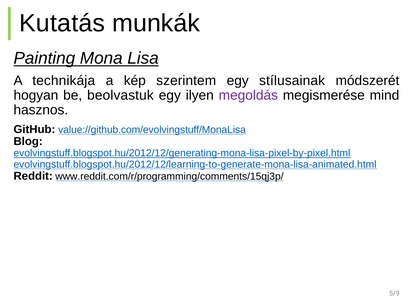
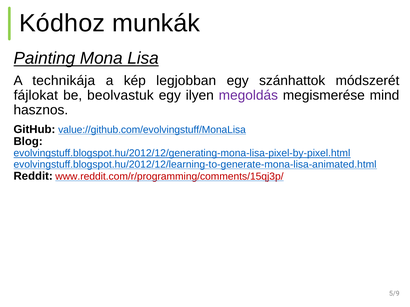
Kutatás: Kutatás -> Kódhoz
szerintem: szerintem -> legjobban
stílusainak: stílusainak -> szánhattok
hogyan: hogyan -> fájlokat
www.reddit.com/r/programming/comments/15qj3p/ colour: black -> red
